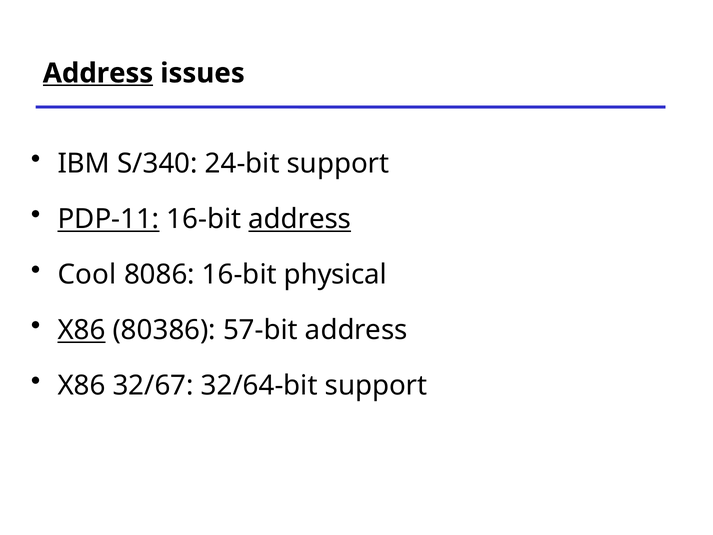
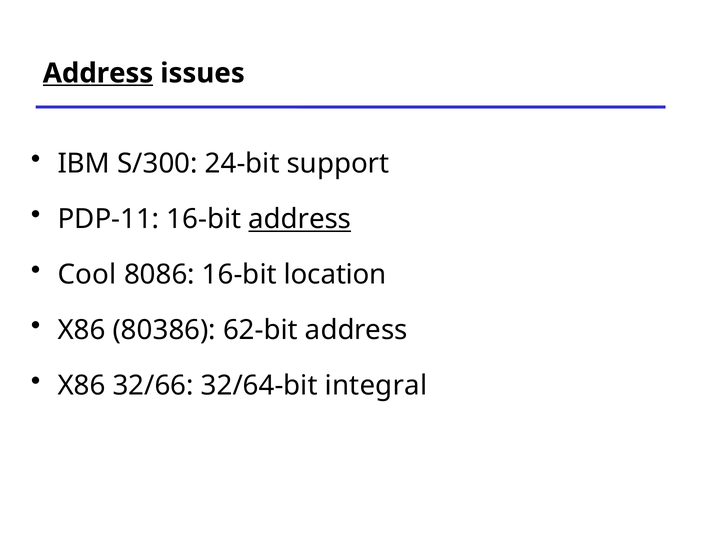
S/340: S/340 -> S/300
PDP-11 underline: present -> none
physical: physical -> location
X86 at (82, 330) underline: present -> none
57-bit: 57-bit -> 62-bit
32/67: 32/67 -> 32/66
32/64-bit support: support -> integral
